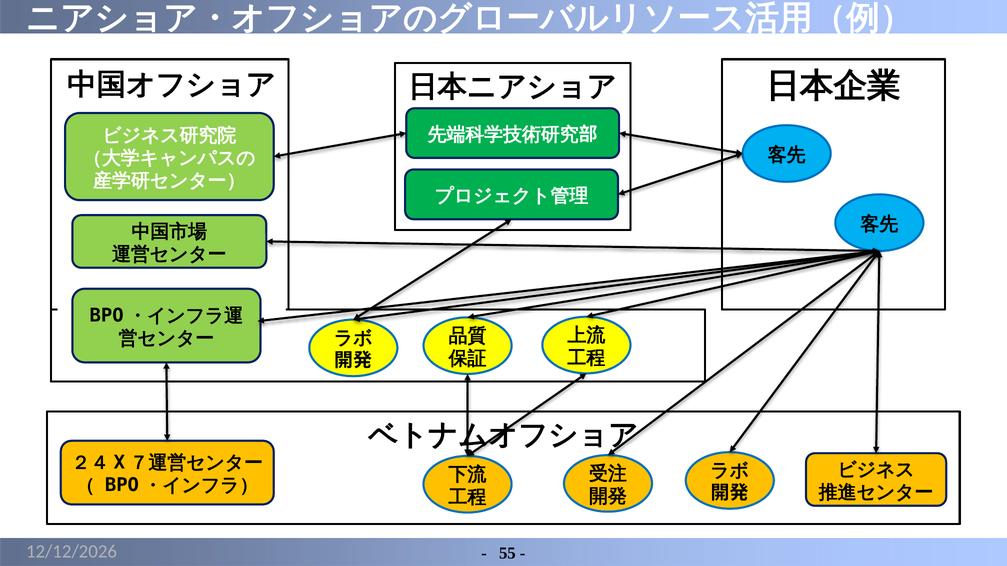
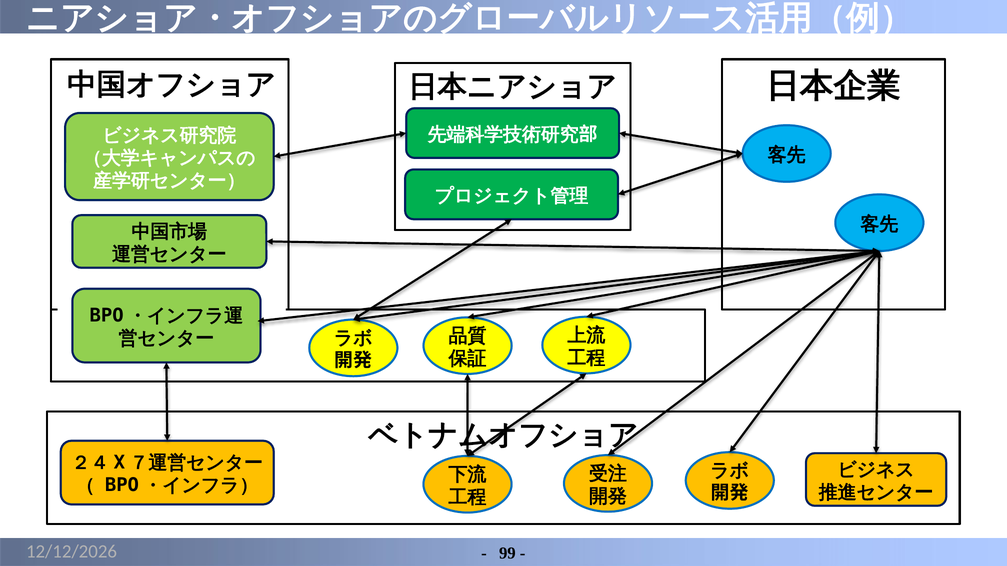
55: 55 -> 99
